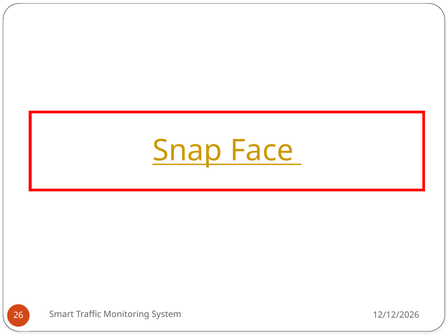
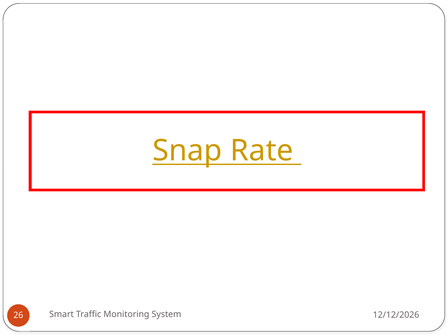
Face: Face -> Rate
